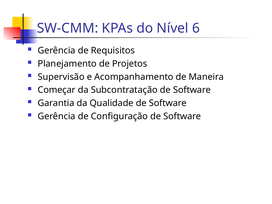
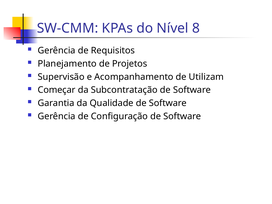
6: 6 -> 8
Maneira: Maneira -> Utilizam
